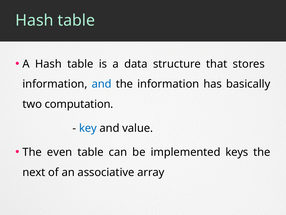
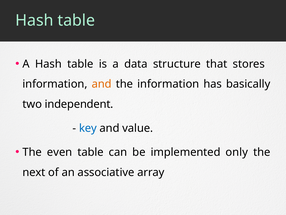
and at (102, 84) colour: blue -> orange
computation: computation -> independent
keys: keys -> only
